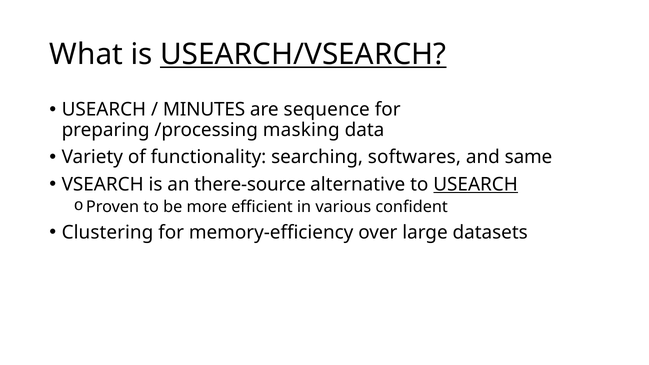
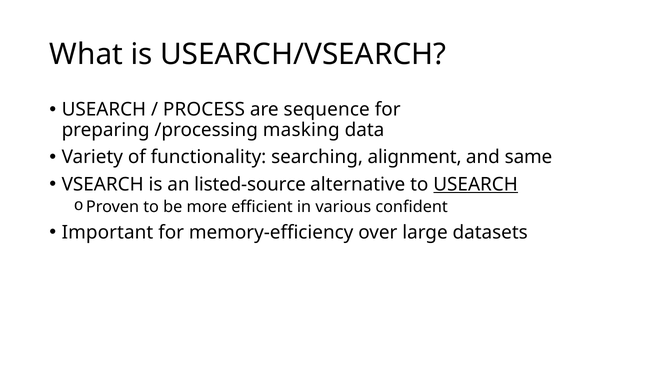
USEARCH/VSEARCH underline: present -> none
MINUTES: MINUTES -> PROCESS
softwares: softwares -> alignment
there-source: there-source -> listed-source
Clustering: Clustering -> Important
